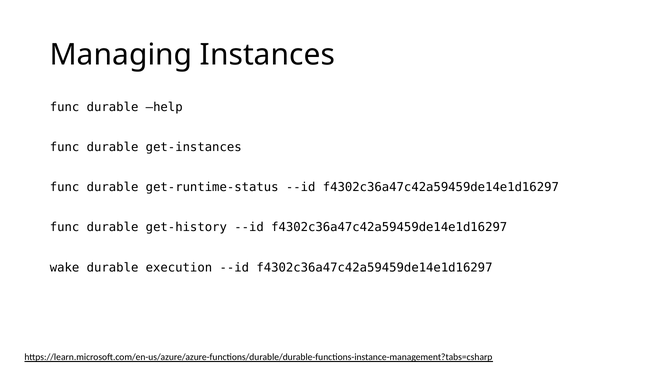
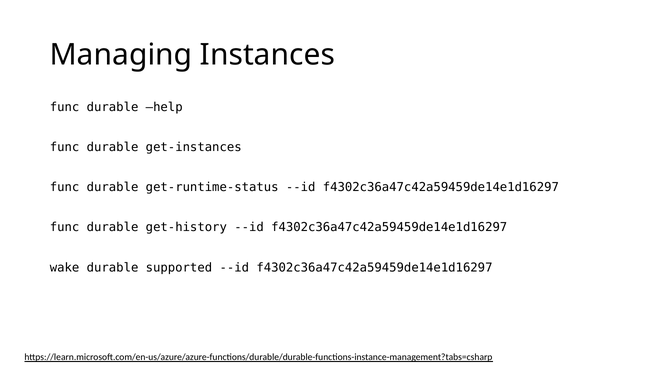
execution: execution -> supported
